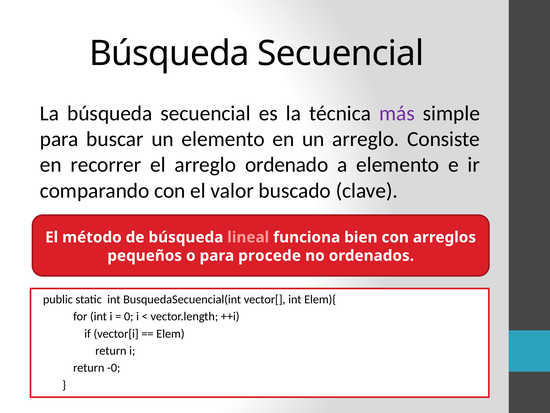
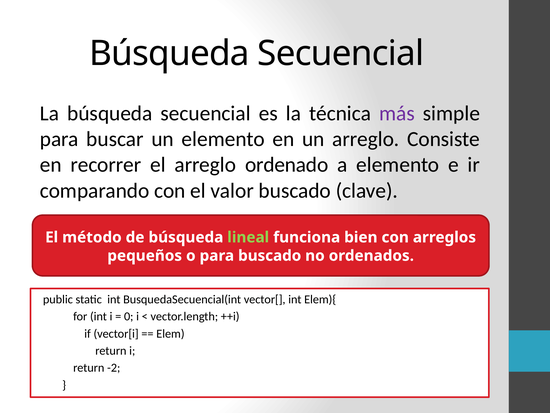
lineal colour: pink -> light green
para procede: procede -> buscado
-0: -0 -> -2
